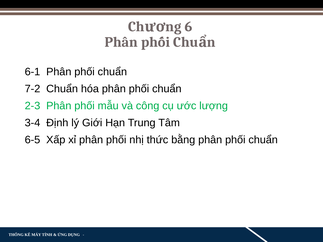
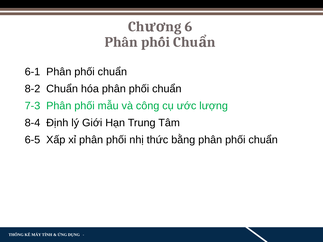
7-2: 7-2 -> 8-2
2-3: 2-3 -> 7-3
3-4: 3-4 -> 8-4
